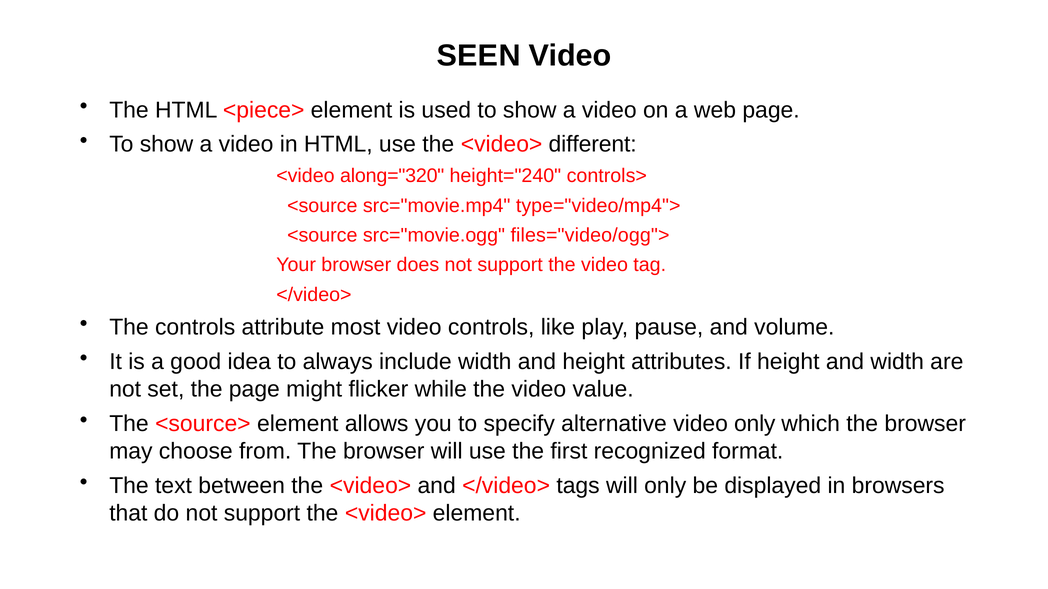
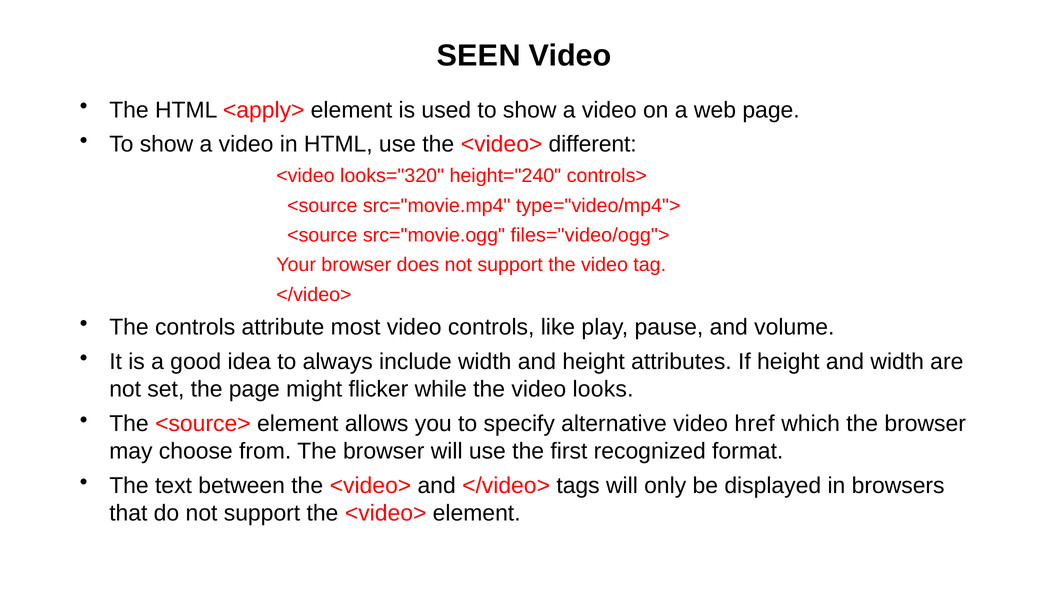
<piece>: <piece> -> <apply>
along="320: along="320 -> looks="320
value: value -> looks
video only: only -> href
